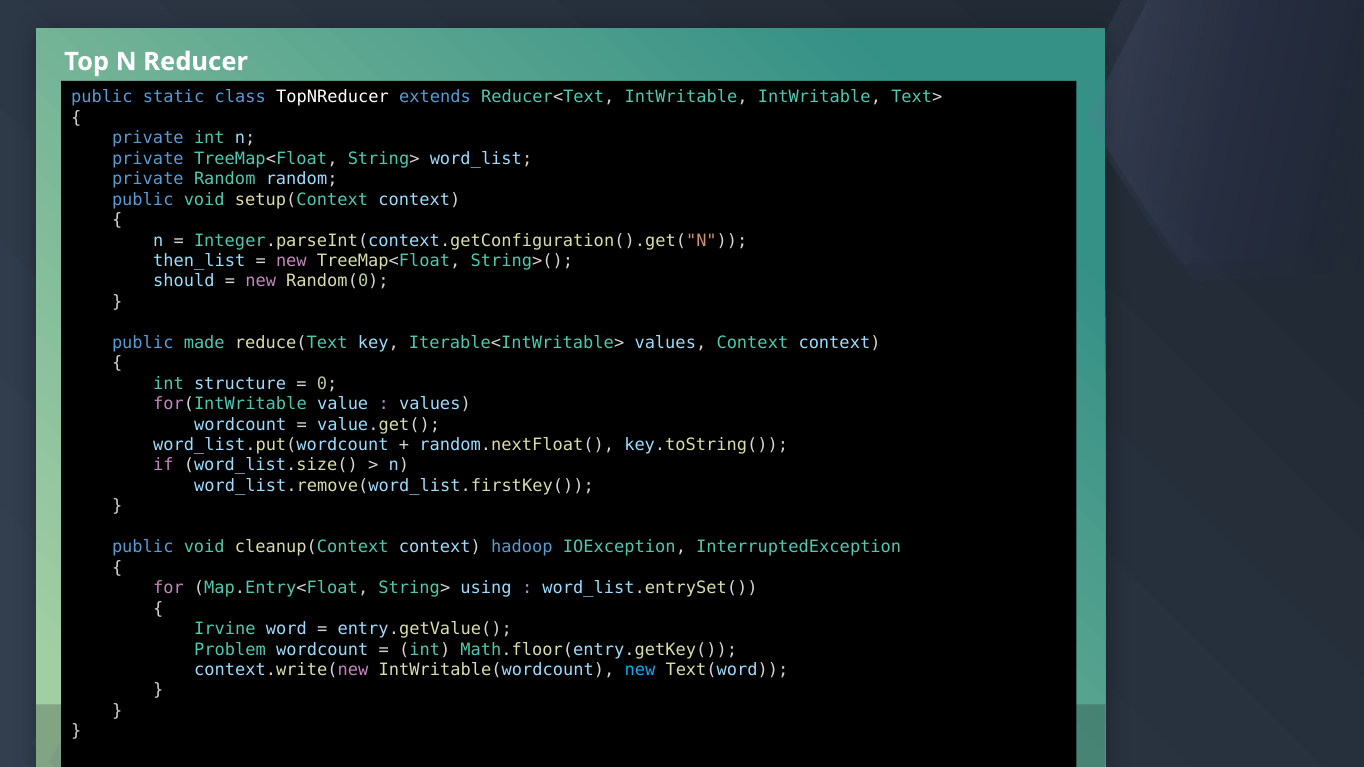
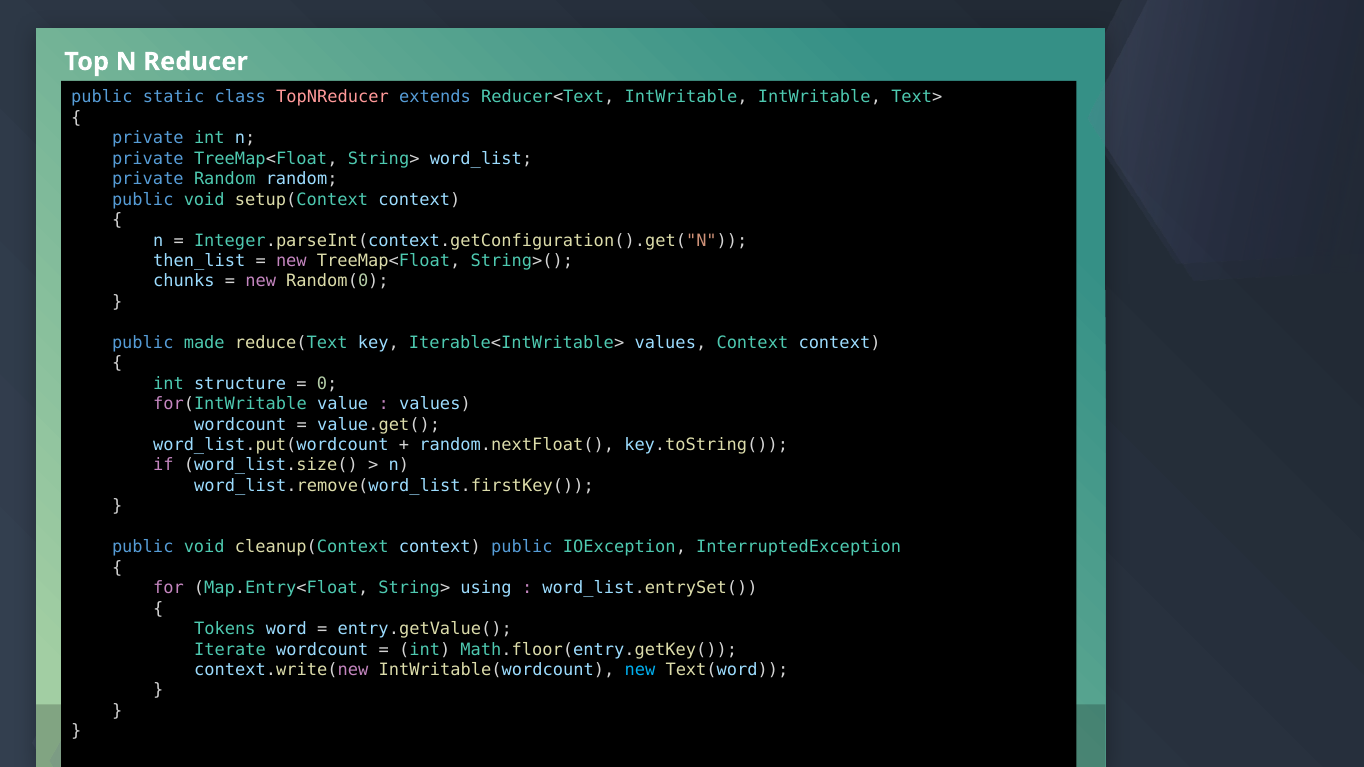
TopNReducer colour: white -> pink
should: should -> chunks
context hadoop: hadoop -> public
Irvine: Irvine -> Tokens
Problem: Problem -> Iterate
